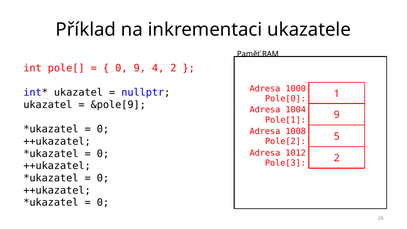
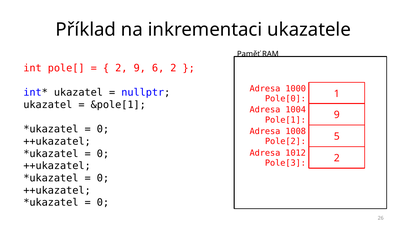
0 at (121, 68): 0 -> 2
4: 4 -> 6
&pole[9: &pole[9 -> &pole[1
